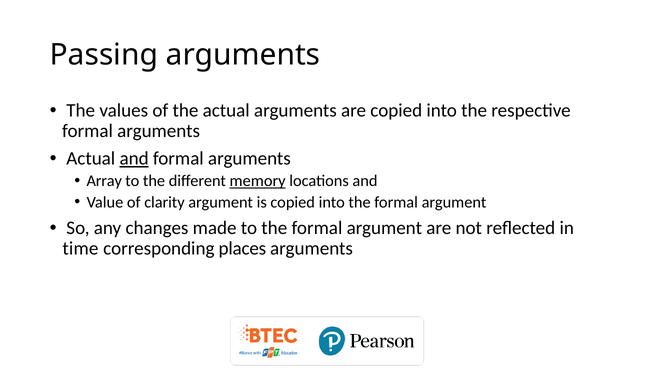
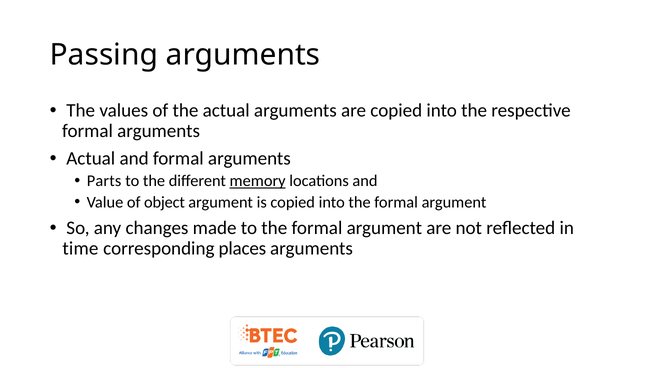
and at (134, 158) underline: present -> none
Array: Array -> Parts
clarity: clarity -> object
